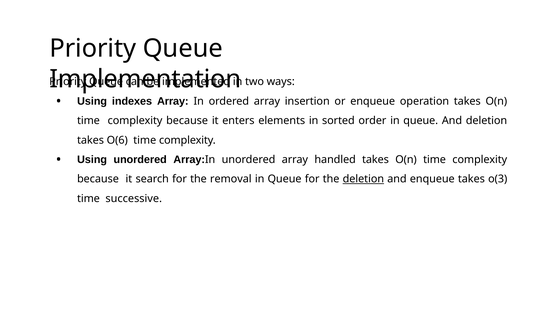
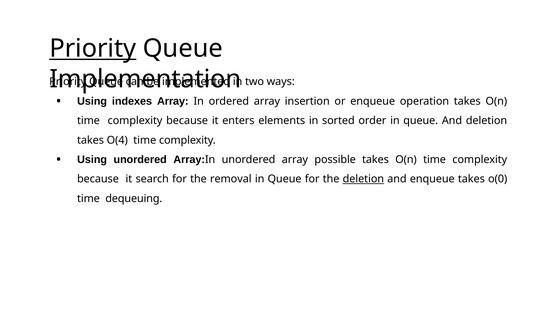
Priority at (93, 48) underline: none -> present
O(6: O(6 -> O(4
handled: handled -> possible
o(3: o(3 -> o(0
successive: successive -> dequeuing
